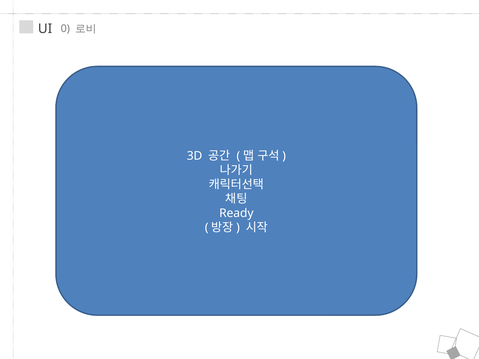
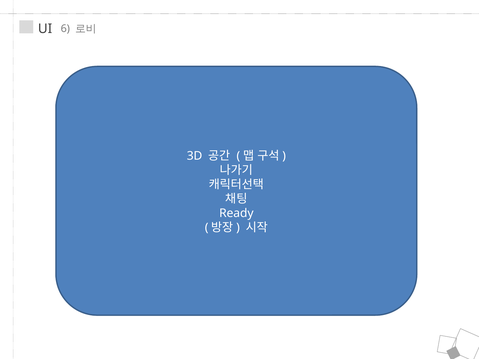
0: 0 -> 6
